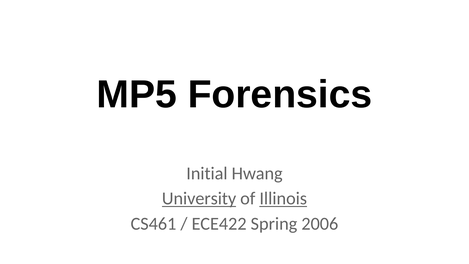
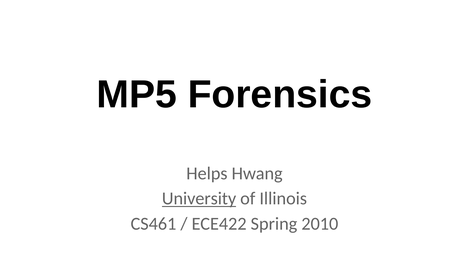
Initial: Initial -> Helps
Illinois underline: present -> none
2006: 2006 -> 2010
